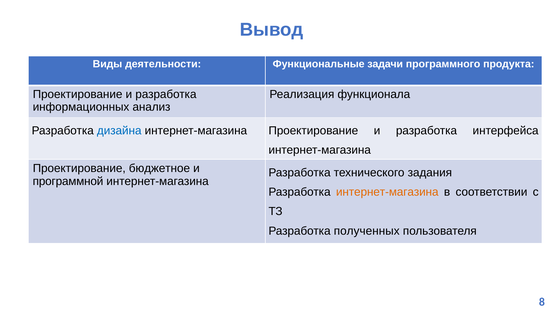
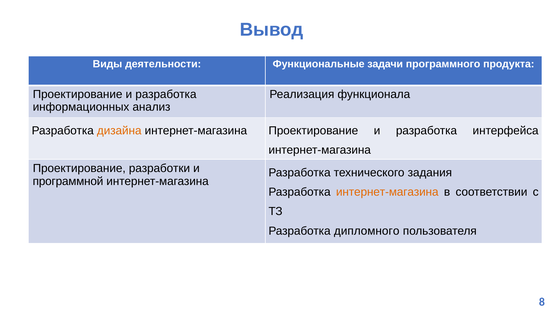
дизайна colour: blue -> orange
бюджетное: бюджетное -> разработки
полученных: полученных -> дипломного
